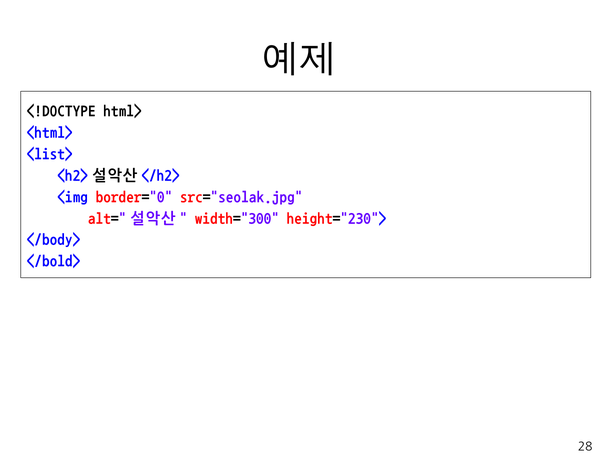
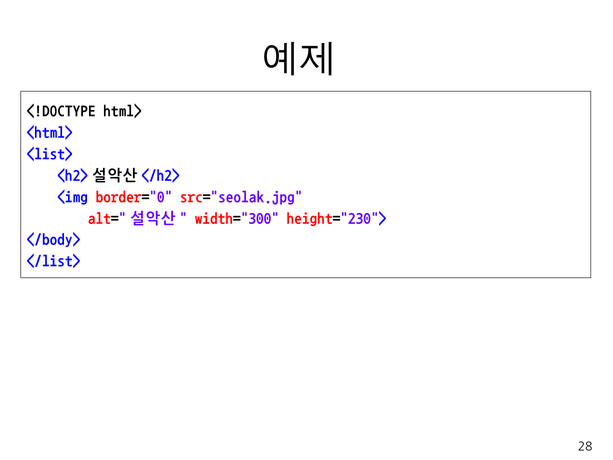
</bold>: </bold> -> </list>
